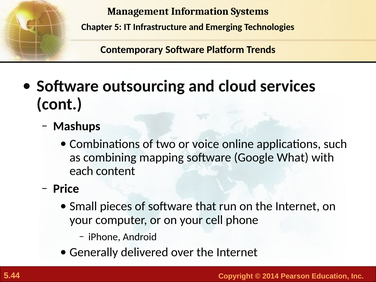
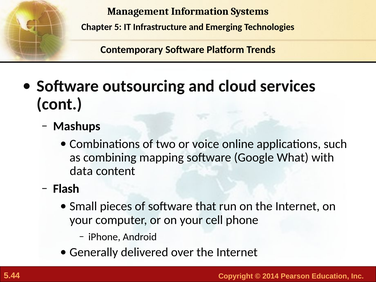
each: each -> data
Price: Price -> Flash
